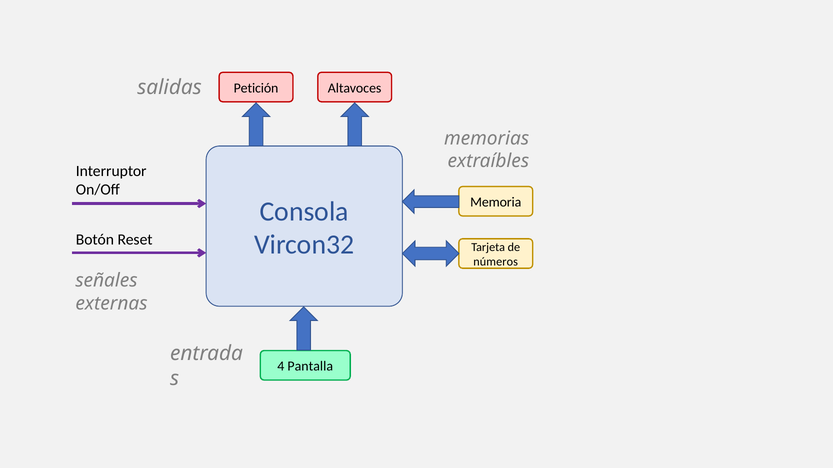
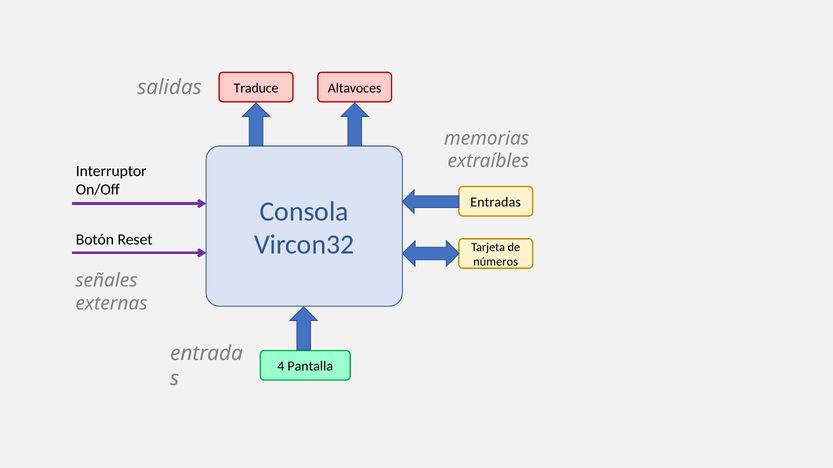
Petición: Petición -> Traduce
Memoria: Memoria -> Entradas
